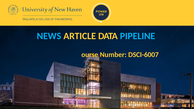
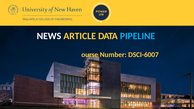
NEWS colour: light blue -> white
